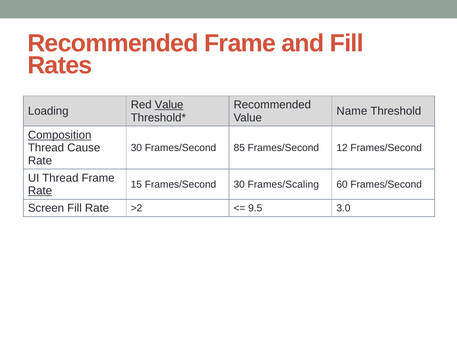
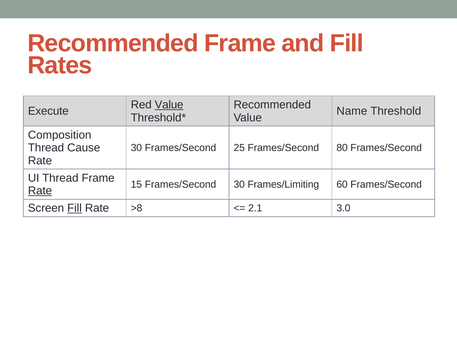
Loading: Loading -> Execute
Composition underline: present -> none
85: 85 -> 25
12: 12 -> 80
Frames/Scaling: Frames/Scaling -> Frames/Limiting
Fill at (75, 208) underline: none -> present
>2: >2 -> >8
9.5: 9.5 -> 2.1
